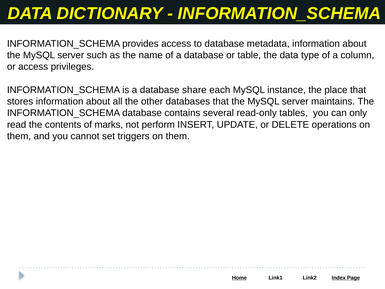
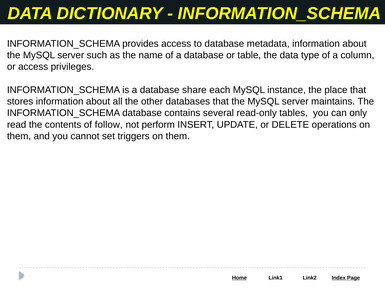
marks: marks -> follow
